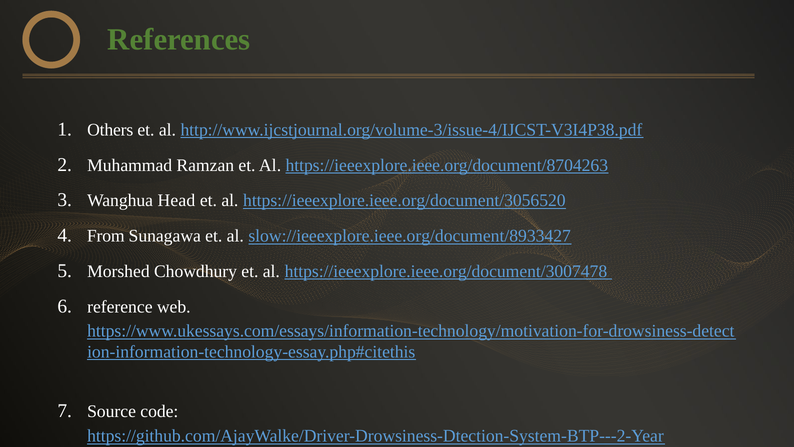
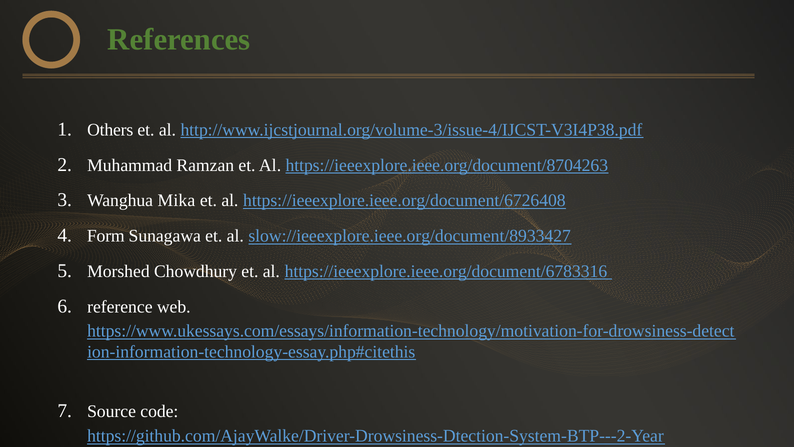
Head: Head -> Mika
https://ieeexplore.ieee.org/document/3056520: https://ieeexplore.ieee.org/document/3056520 -> https://ieeexplore.ieee.org/document/6726408
From: From -> Form
https://ieeexplore.ieee.org/document/3007478: https://ieeexplore.ieee.org/document/3007478 -> https://ieeexplore.ieee.org/document/6783316
